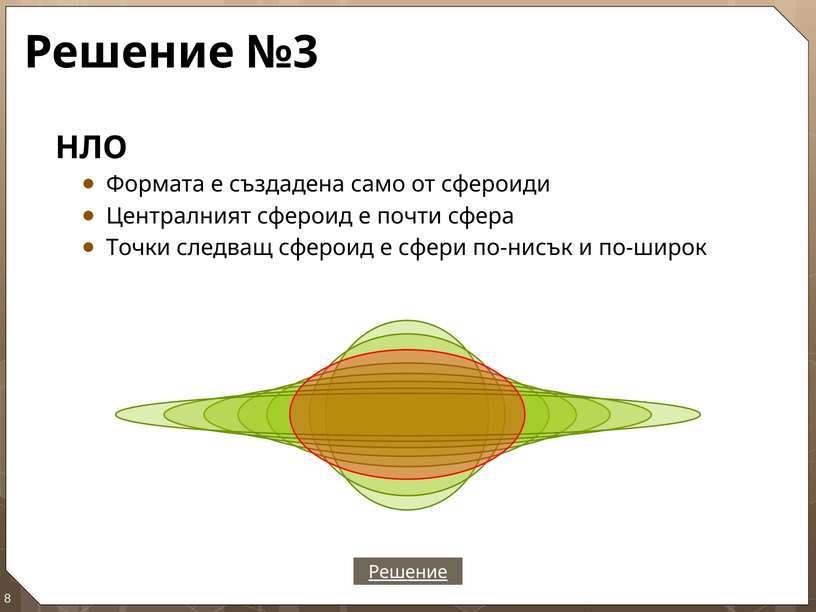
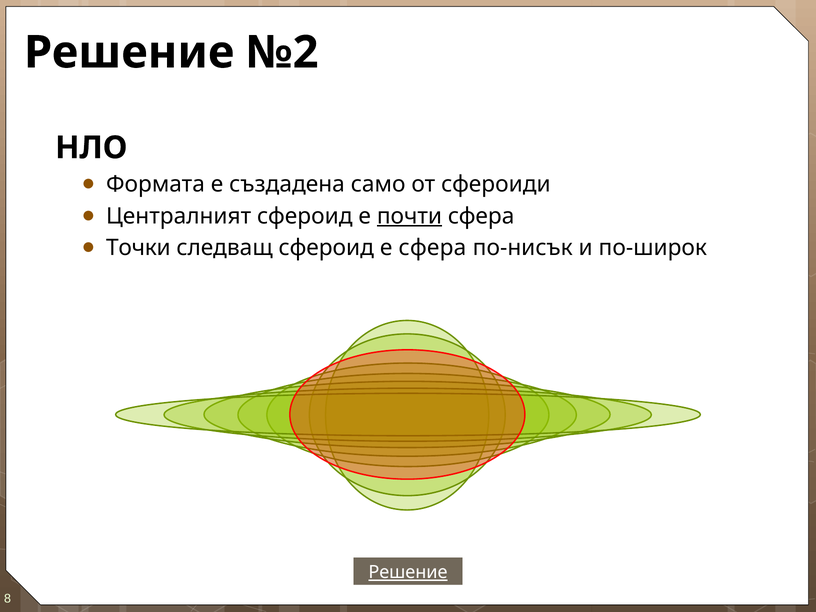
№3: №3 -> №2
почти underline: none -> present
е сфери: сфери -> сфера
